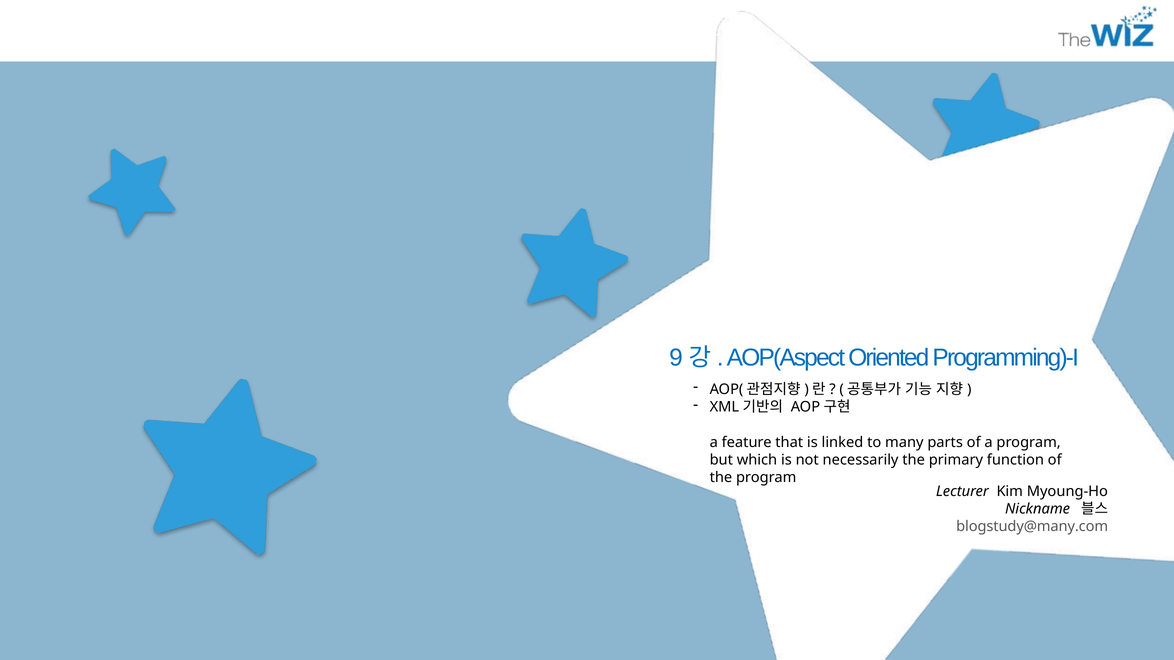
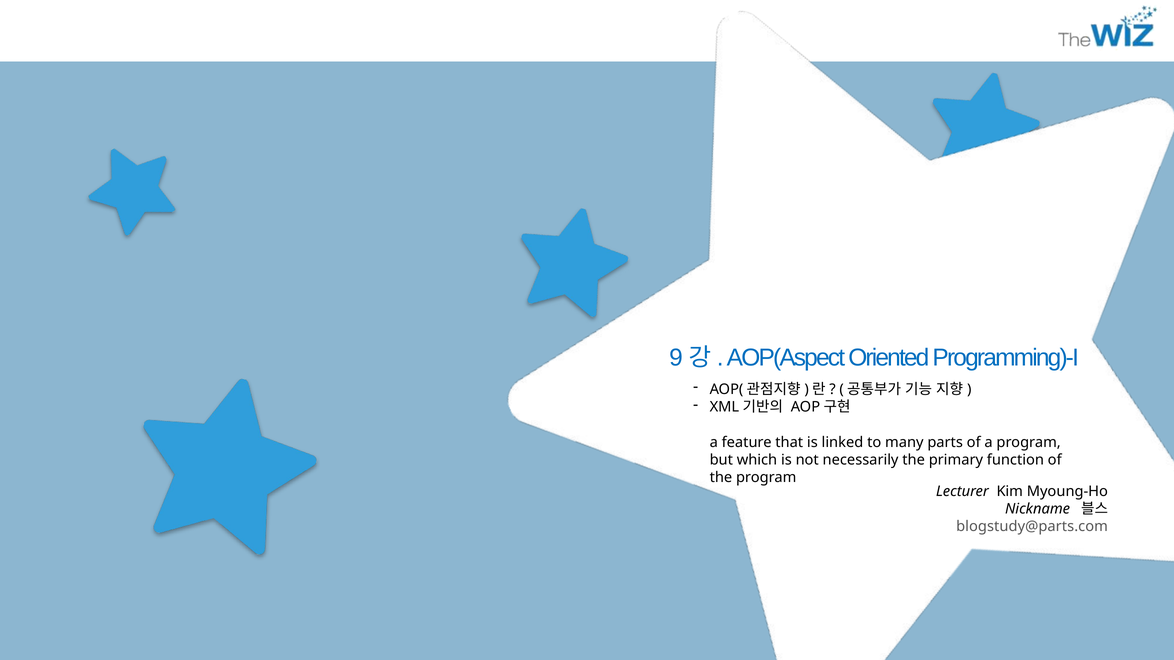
blogstudy@many.com: blogstudy@many.com -> blogstudy@parts.com
